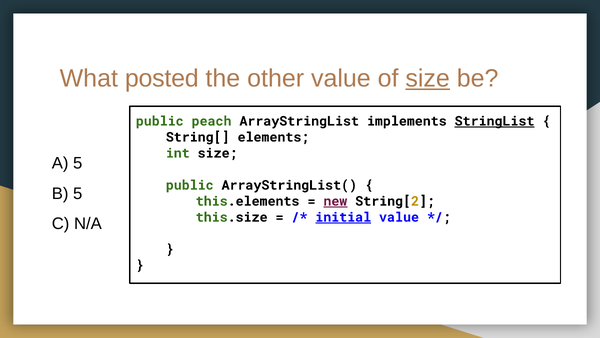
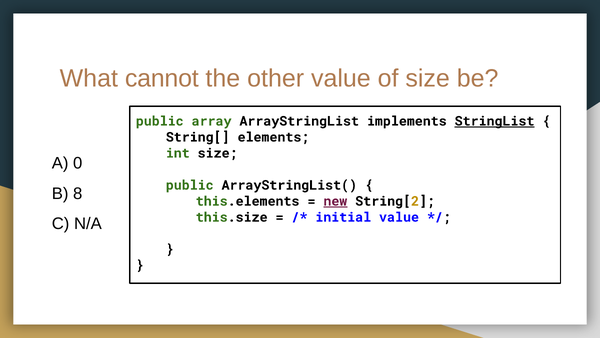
posted: posted -> cannot
size at (428, 78) underline: present -> none
peach: peach -> array
A 5: 5 -> 0
B 5: 5 -> 8
initial underline: present -> none
